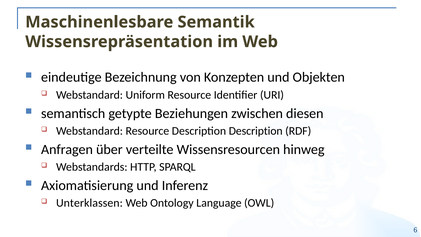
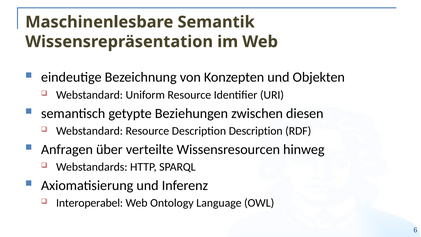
Unterklassen: Unterklassen -> Interoperabel
